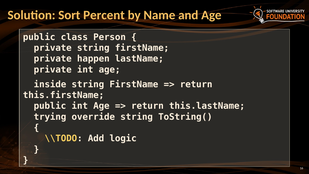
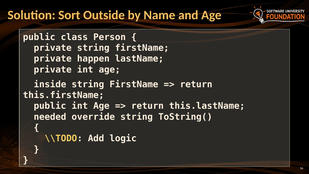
Percent: Percent -> Outside
trying: trying -> needed
